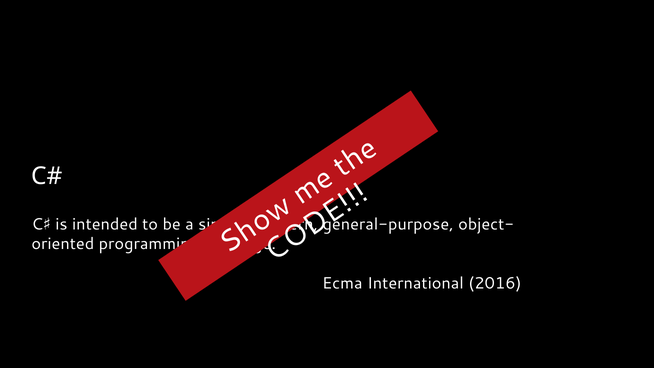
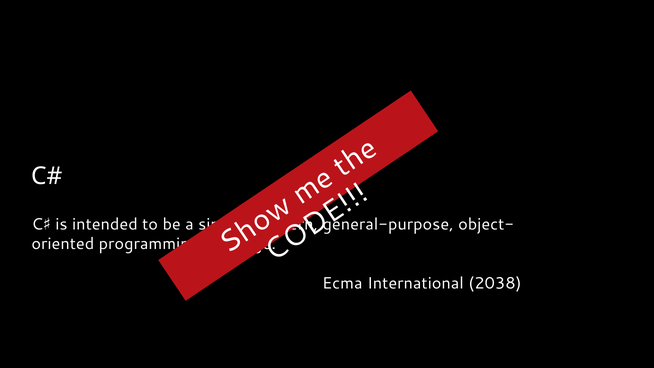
2016: 2016 -> 2038
